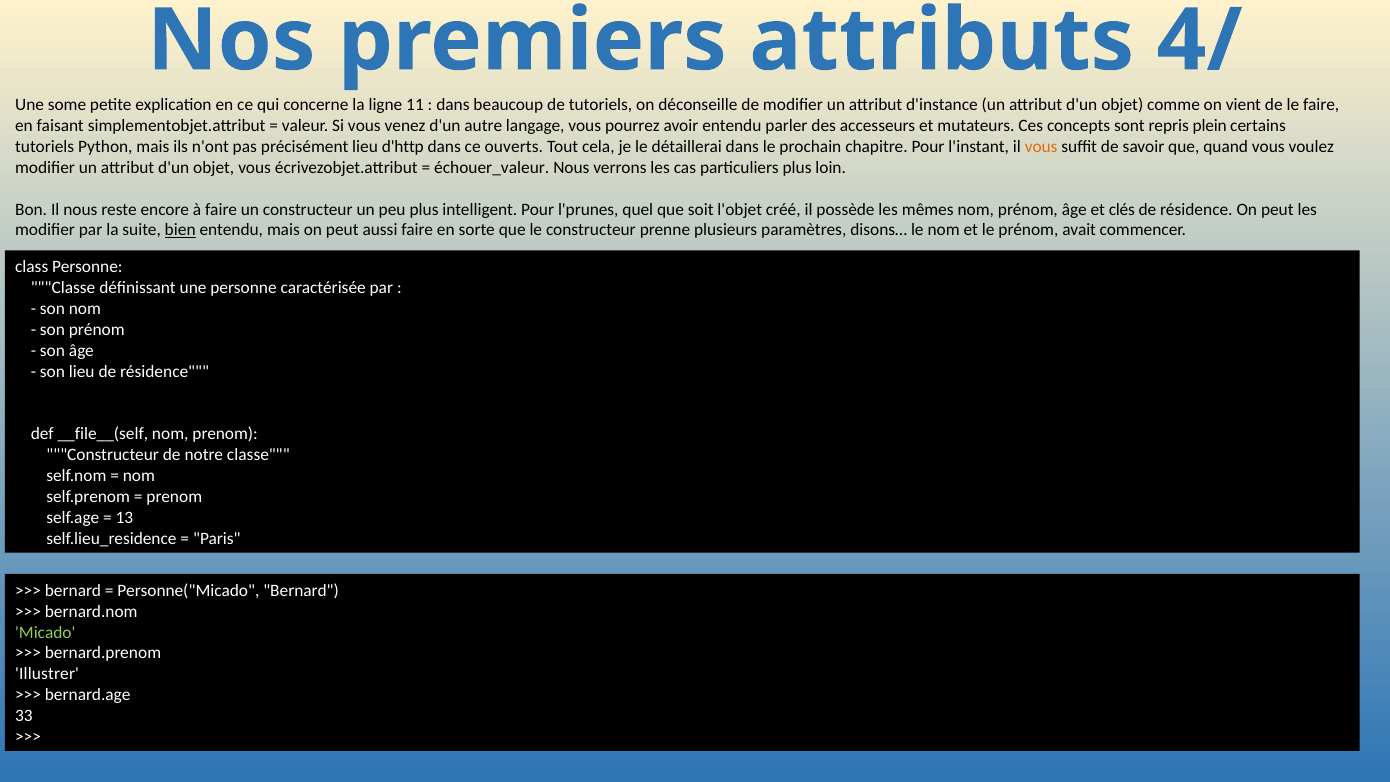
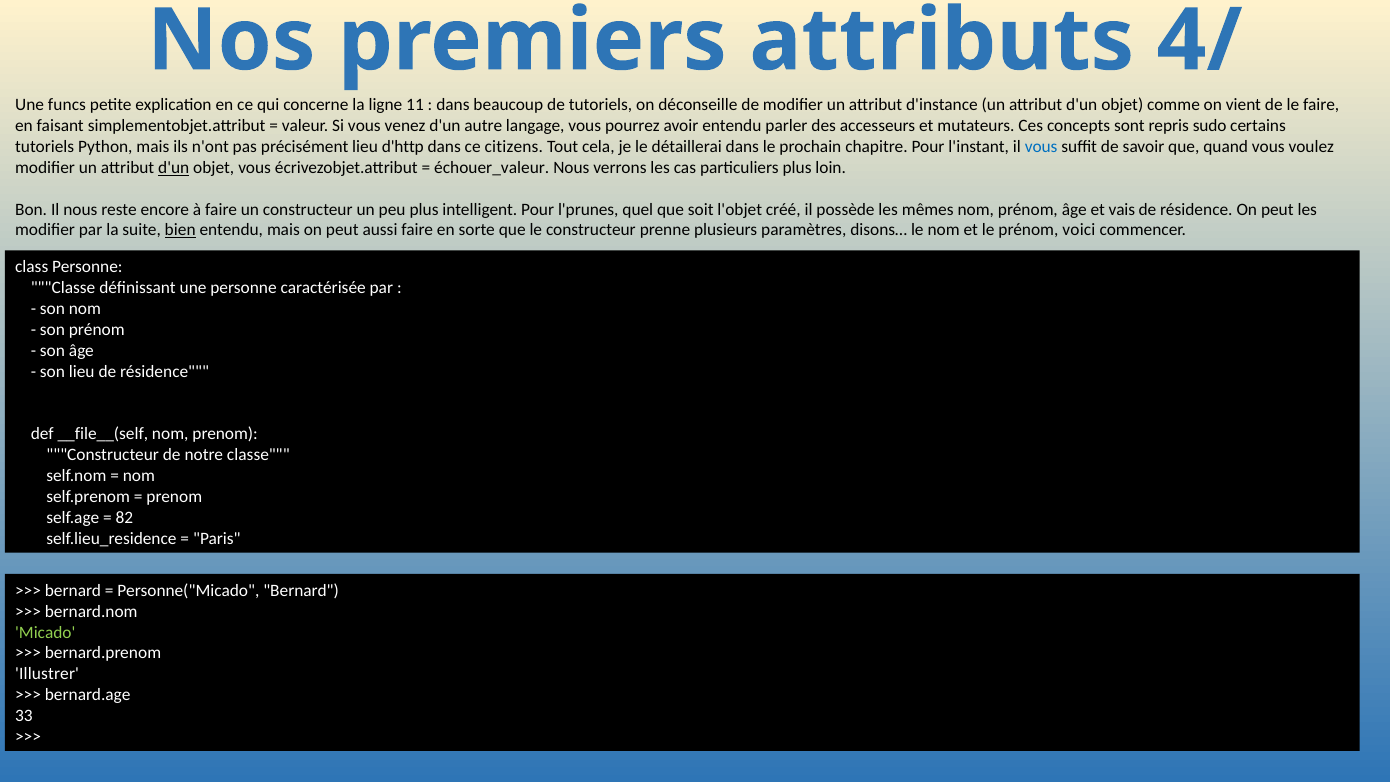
some: some -> funcs
plein: plein -> sudo
ouverts: ouverts -> citizens
vous at (1041, 147) colour: orange -> blue
d'un at (174, 168) underline: none -> present
clés: clés -> vais
avait: avait -> voici
13: 13 -> 82
